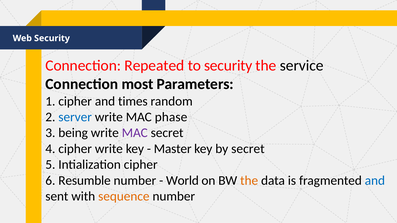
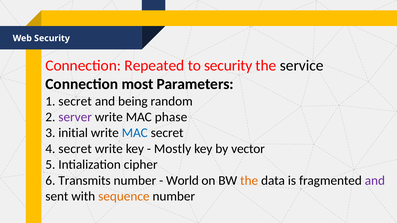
1 cipher: cipher -> secret
times: times -> being
server colour: blue -> purple
being: being -> initial
MAC at (135, 133) colour: purple -> blue
4 cipher: cipher -> secret
Master: Master -> Mostly
by secret: secret -> vector
Resumble: Resumble -> Transmits
and at (375, 181) colour: blue -> purple
